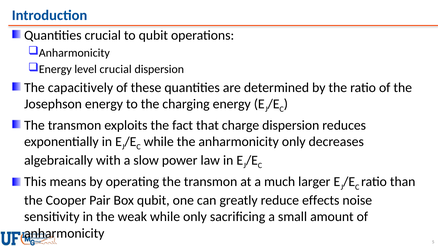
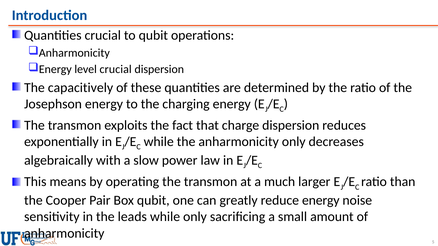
reduce effects: effects -> energy
weak: weak -> leads
